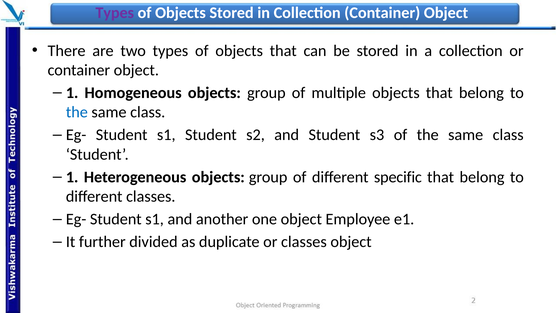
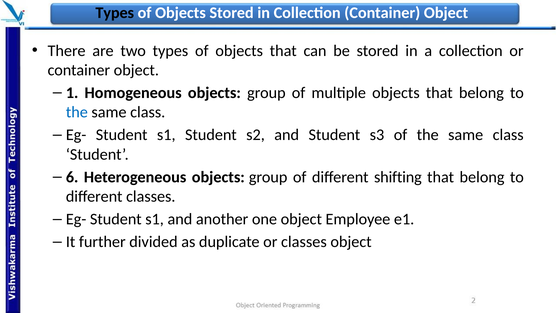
Types at (115, 13) colour: purple -> black
1 at (72, 177): 1 -> 6
specific: specific -> shifting
